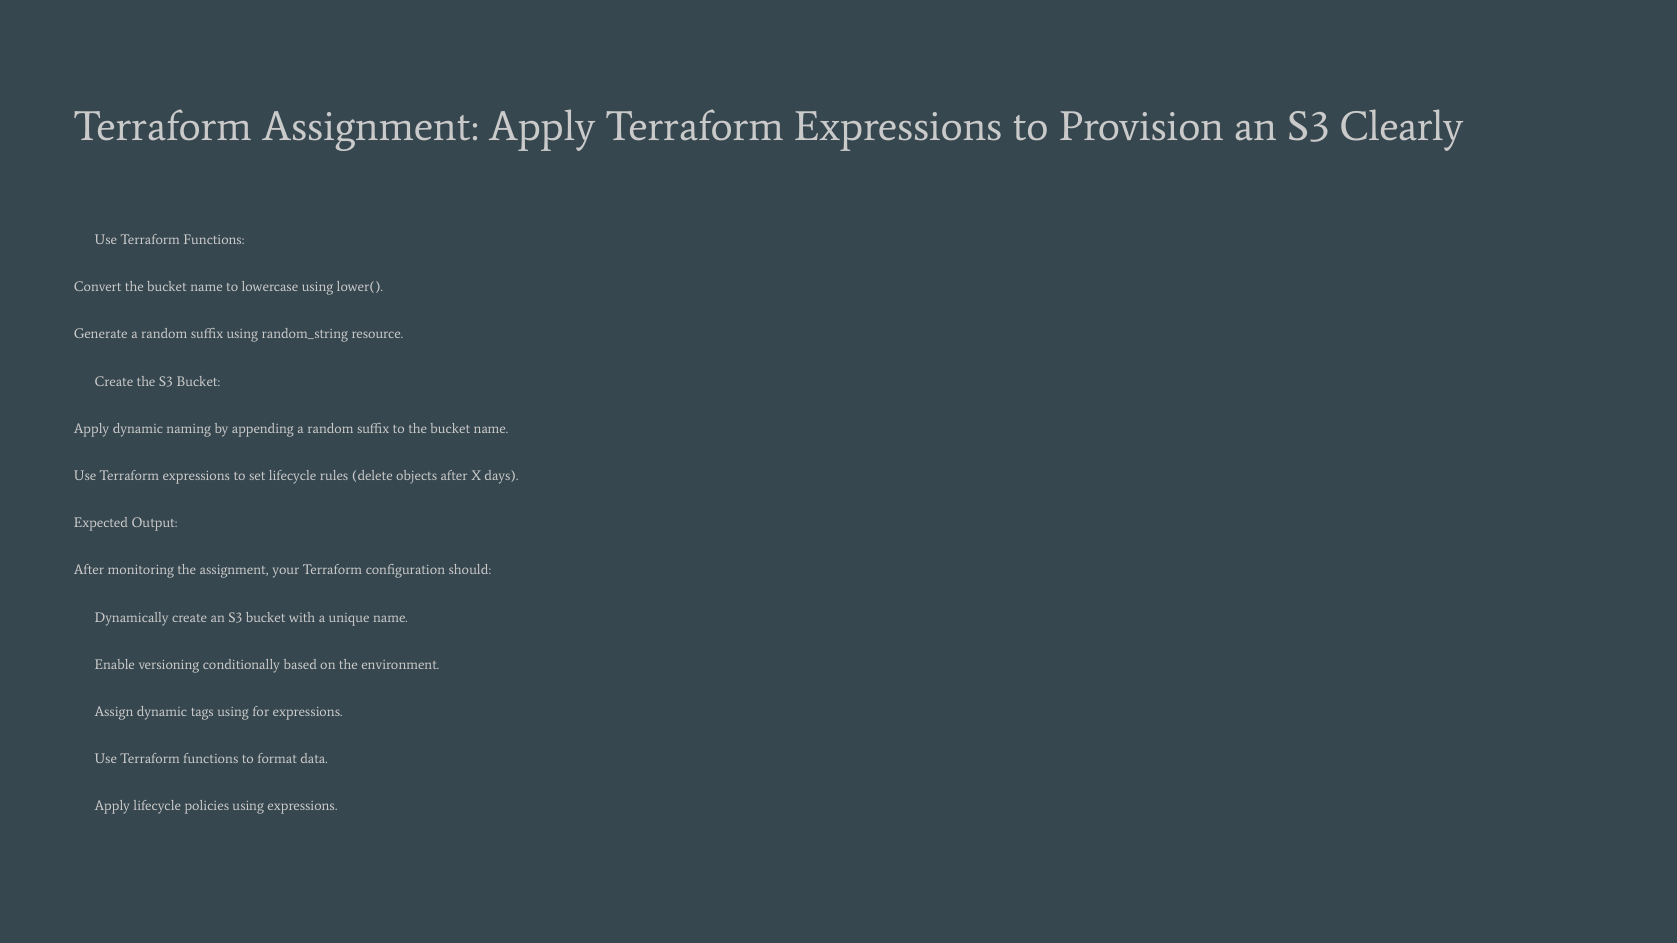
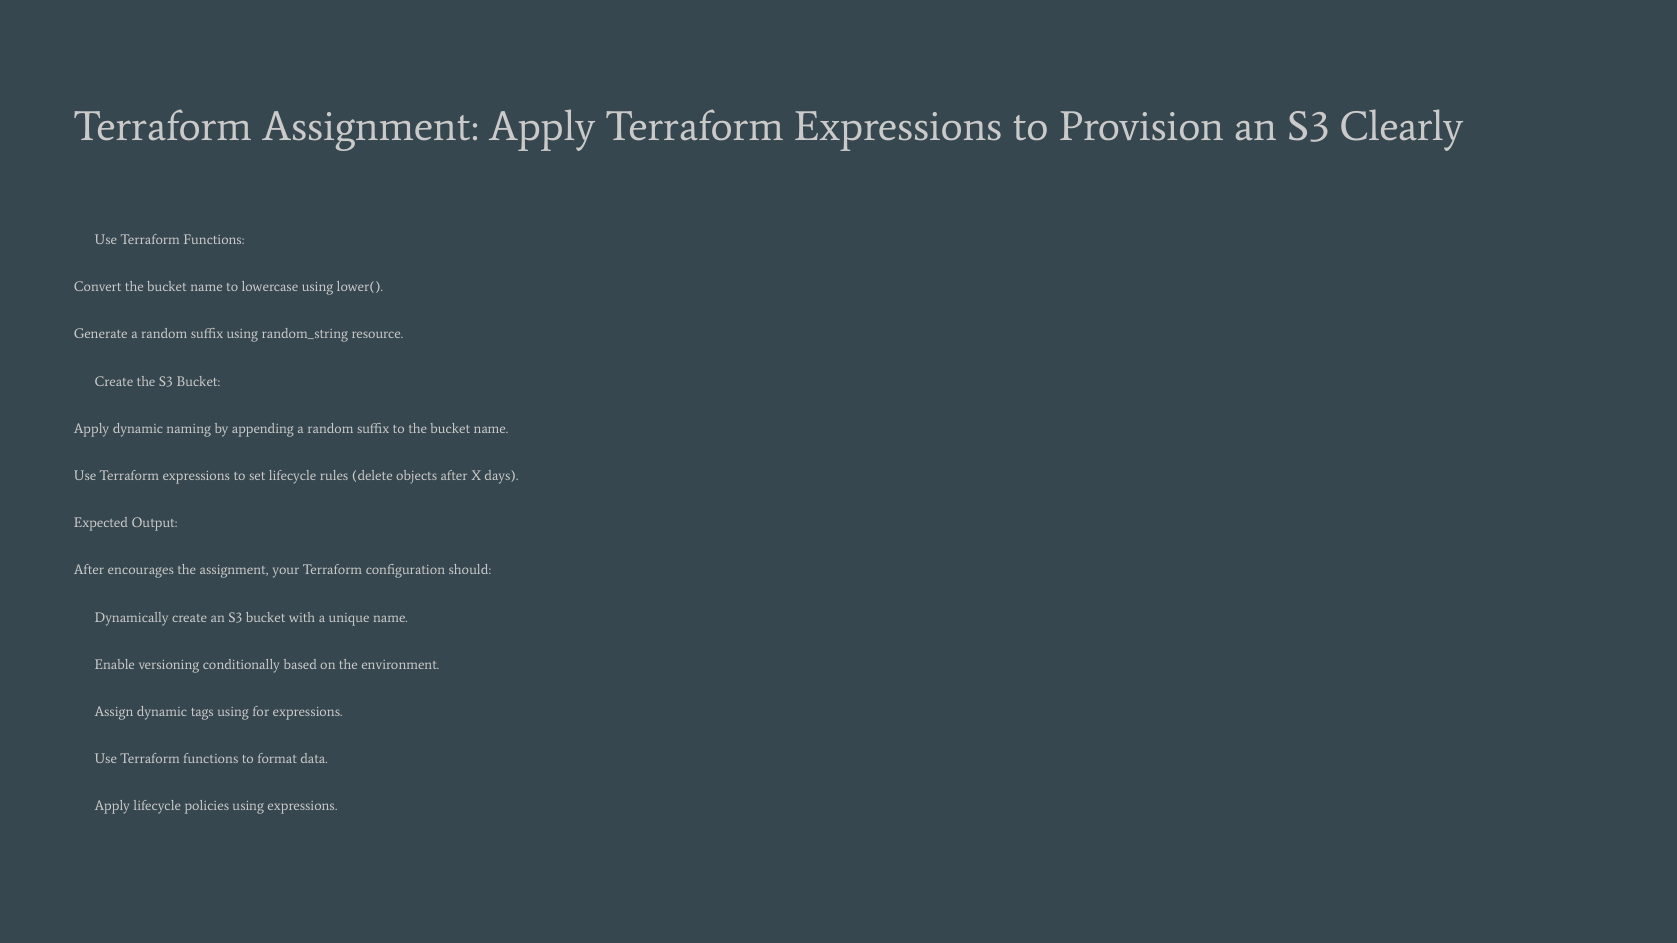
monitoring: monitoring -> encourages
